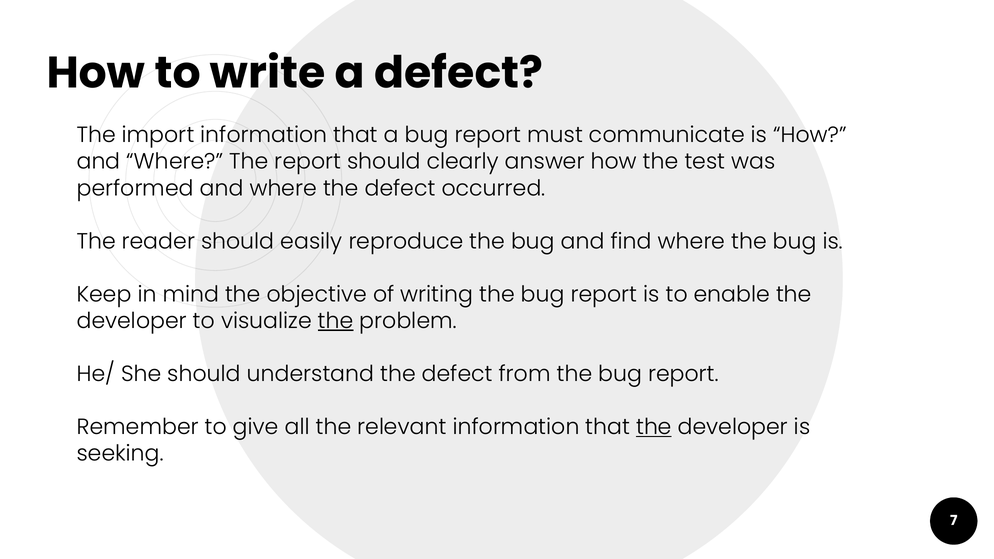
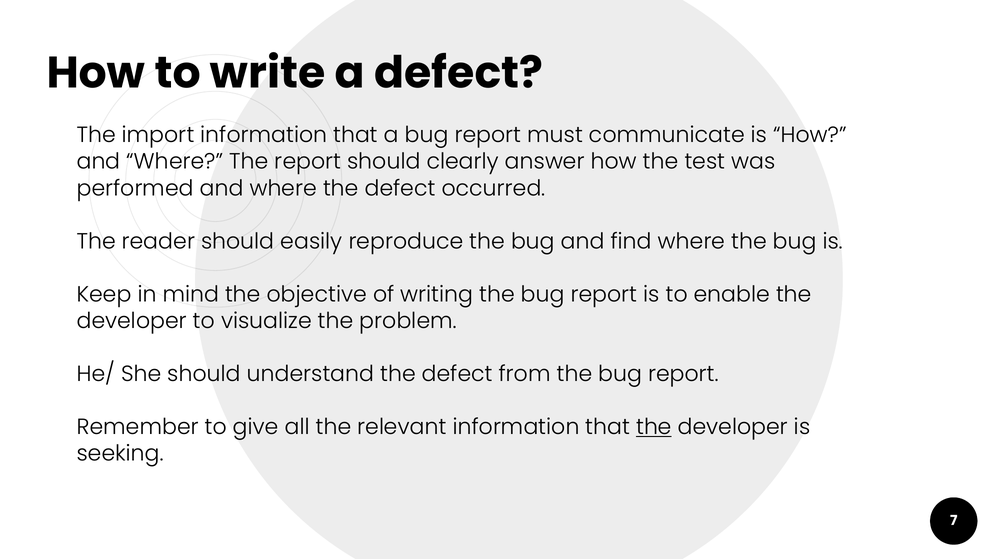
the at (336, 321) underline: present -> none
